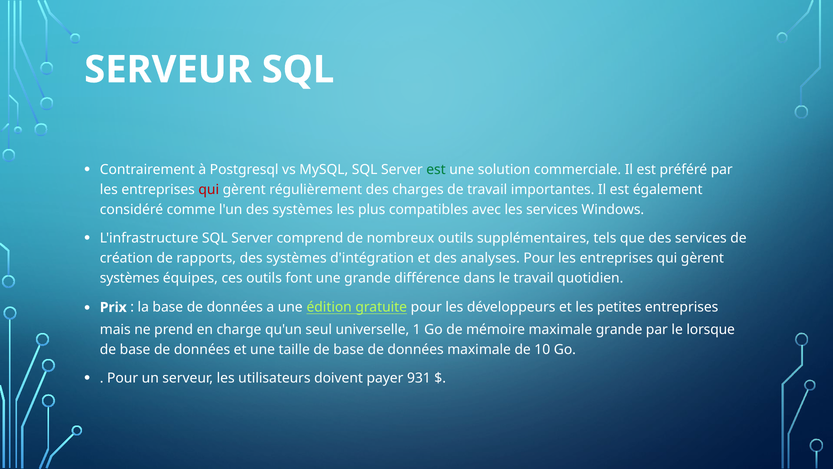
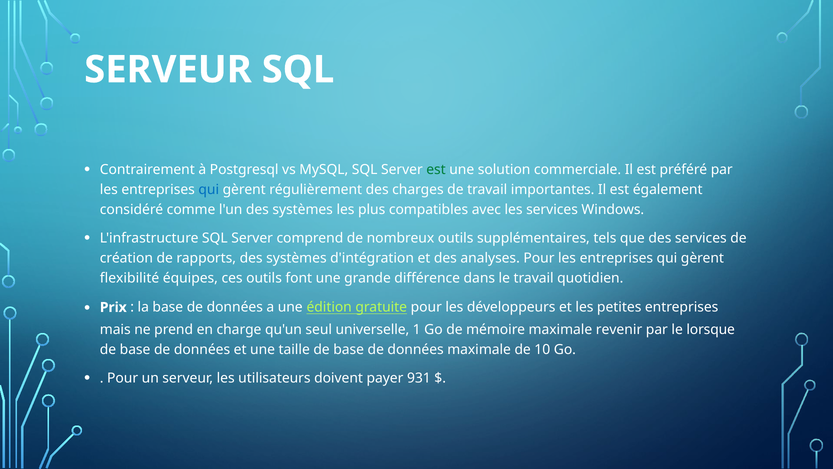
qui at (209, 189) colour: red -> blue
systèmes at (130, 278): systèmes -> flexibilité
maximale grande: grande -> revenir
